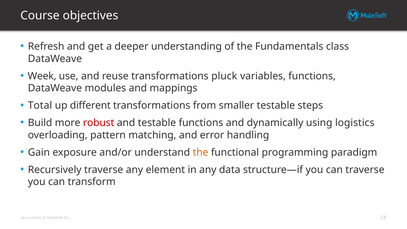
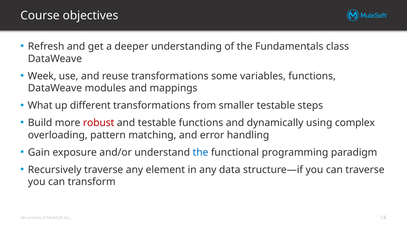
pluck: pluck -> some
Total: Total -> What
logistics: logistics -> complex
the at (201, 152) colour: orange -> blue
